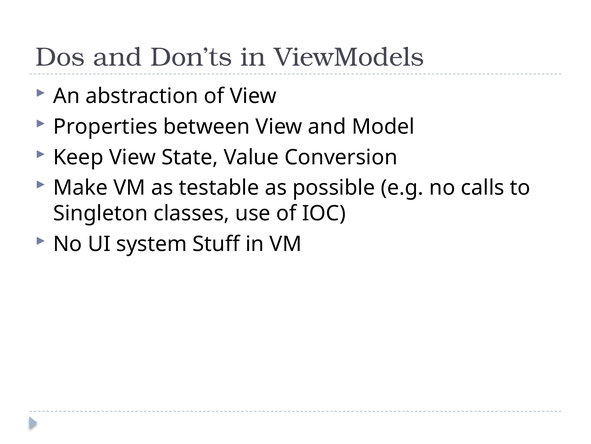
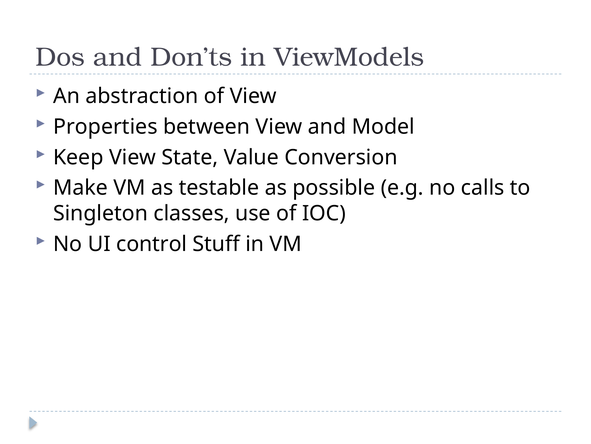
system: system -> control
